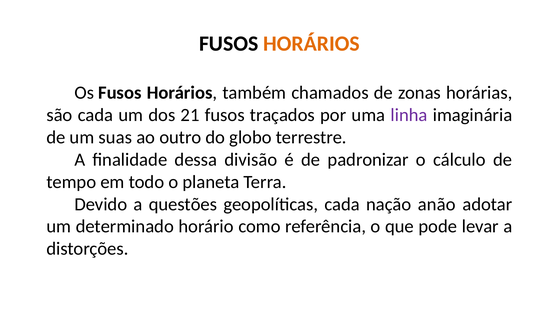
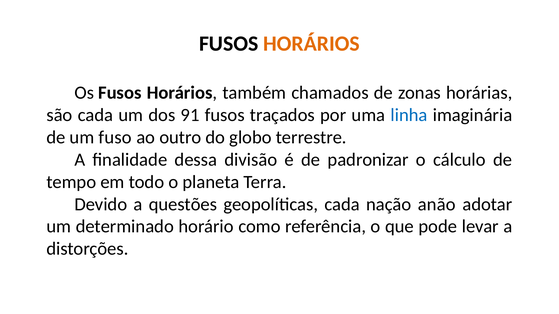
21: 21 -> 91
linha colour: purple -> blue
suas: suas -> fuso
